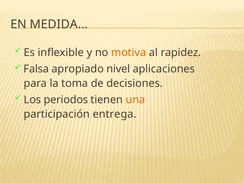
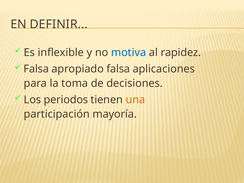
MEDIDA: MEDIDA -> DEFINIR
motiva colour: orange -> blue
apropiado nivel: nivel -> falsa
entrega: entrega -> mayoría
